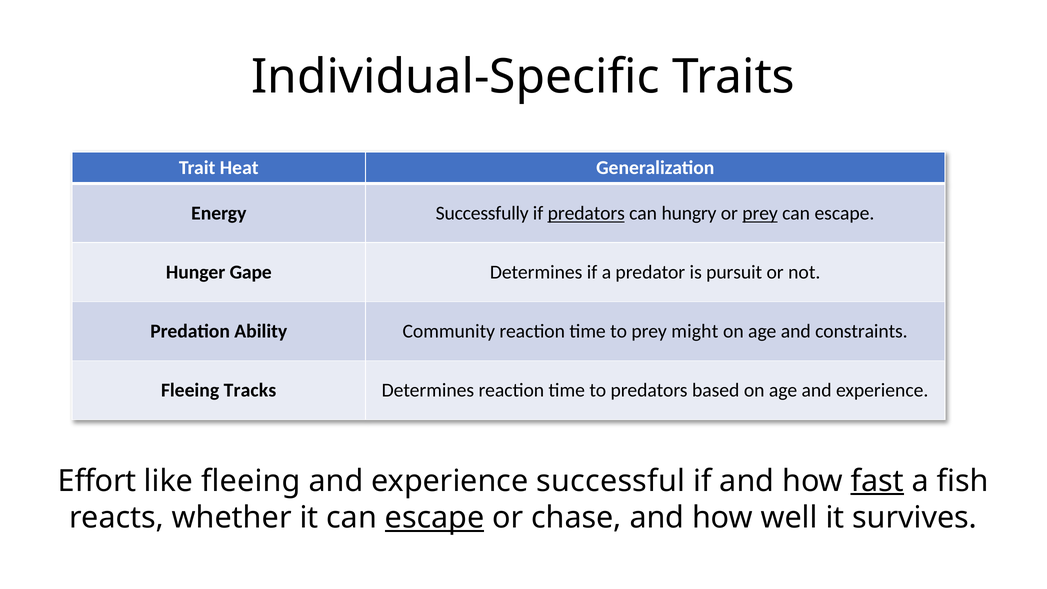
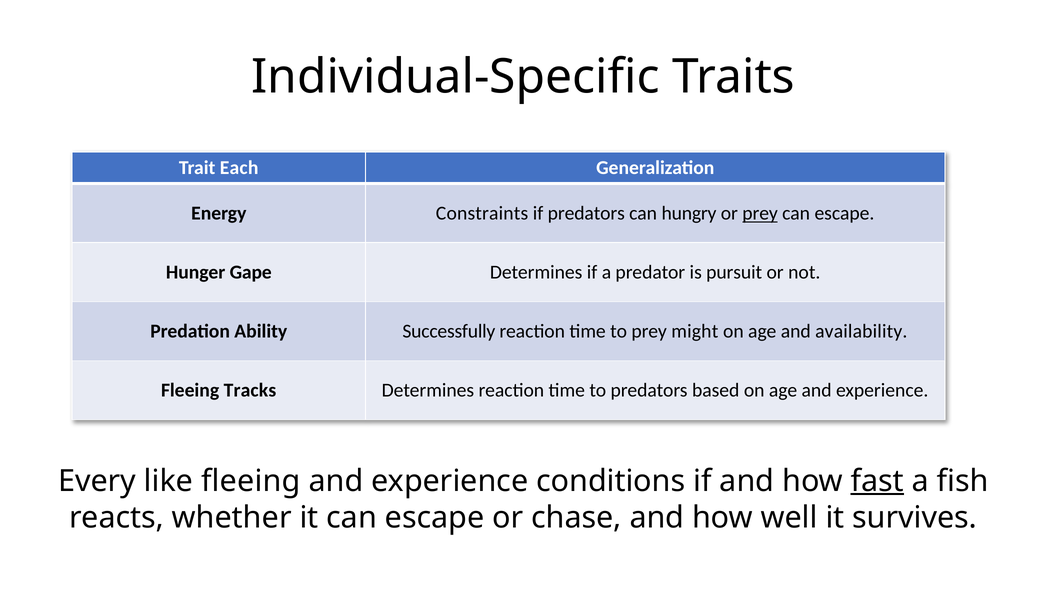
Heat: Heat -> Each
Successfully: Successfully -> Constraints
predators at (586, 213) underline: present -> none
Community: Community -> Successfully
constraints: constraints -> availability
Effort: Effort -> Every
successful: successful -> conditions
escape at (435, 518) underline: present -> none
